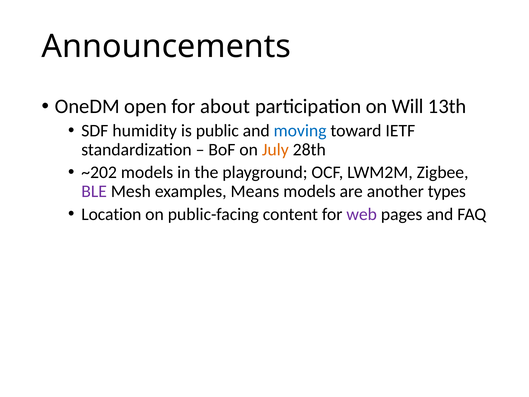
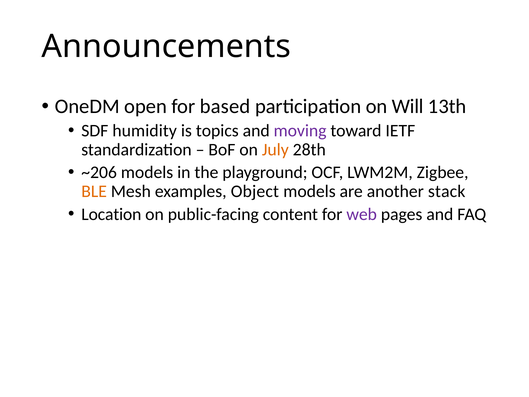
about: about -> based
public: public -> topics
moving colour: blue -> purple
~202: ~202 -> ~206
BLE colour: purple -> orange
Means: Means -> Object
types: types -> stack
